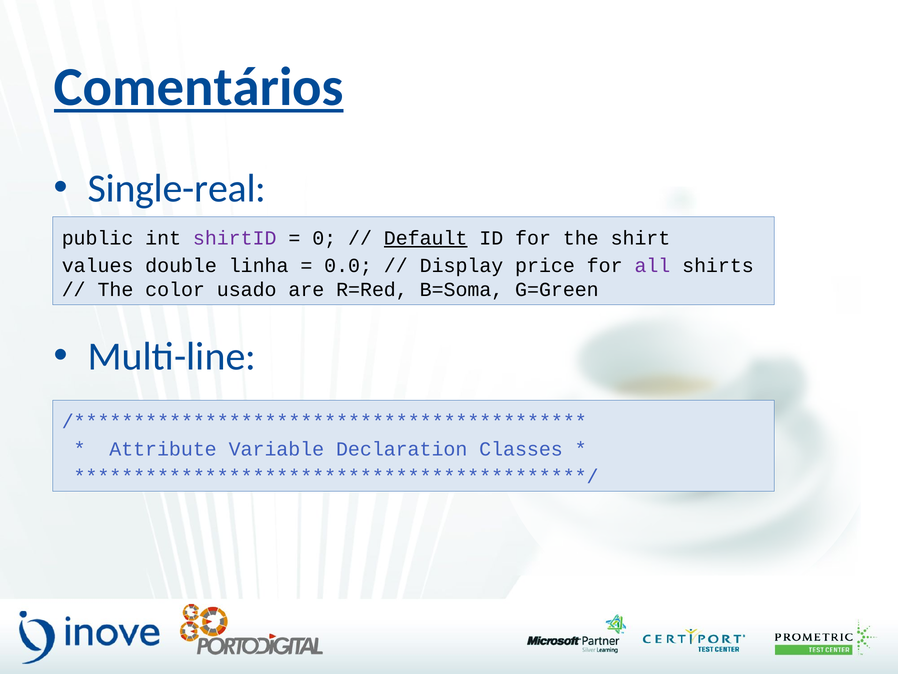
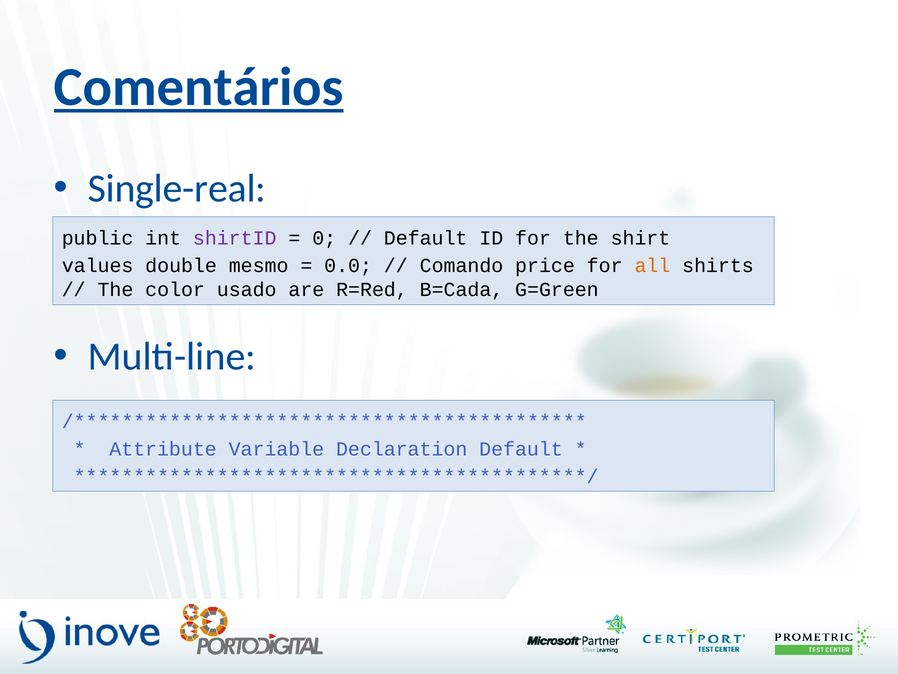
Default at (426, 238) underline: present -> none
linha: linha -> mesmo
Display: Display -> Comando
all colour: purple -> orange
B=Soma: B=Soma -> B=Cada
Declaration Classes: Classes -> Default
